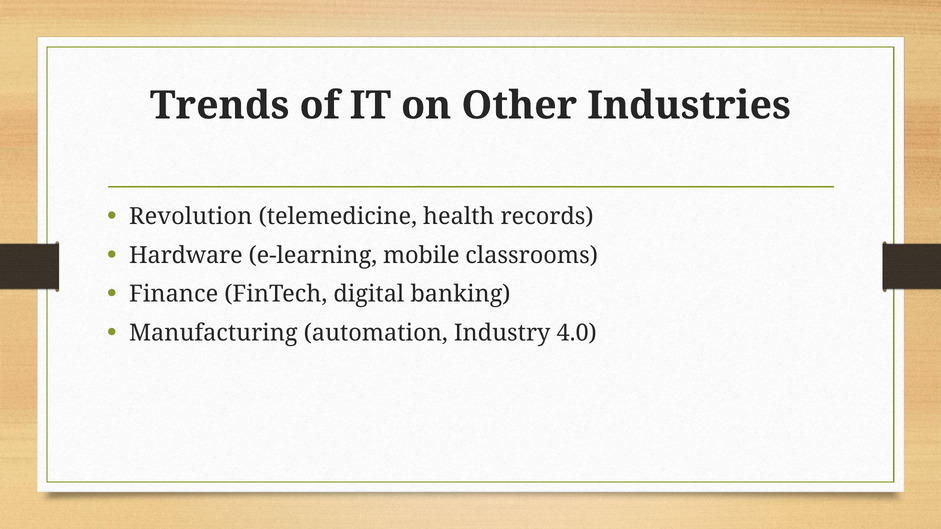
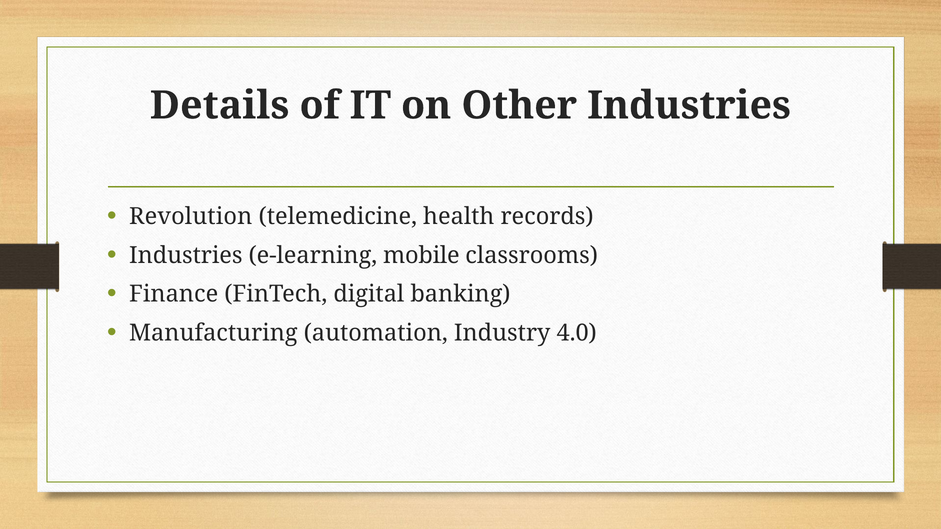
Trends: Trends -> Details
Hardware at (186, 255): Hardware -> Industries
